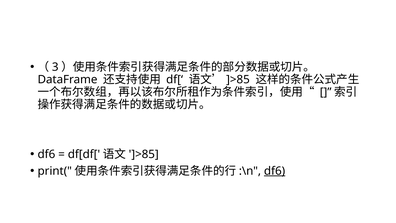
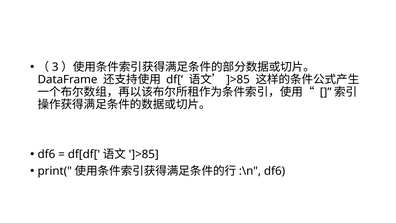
df6 at (275, 171) underline: present -> none
